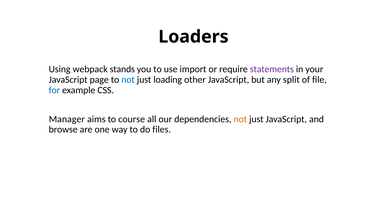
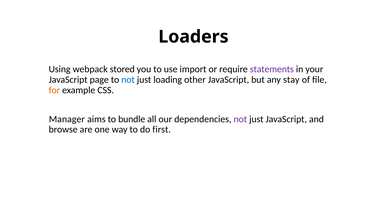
stands: stands -> stored
split: split -> stay
for colour: blue -> orange
course: course -> bundle
not at (240, 119) colour: orange -> purple
files: files -> first
